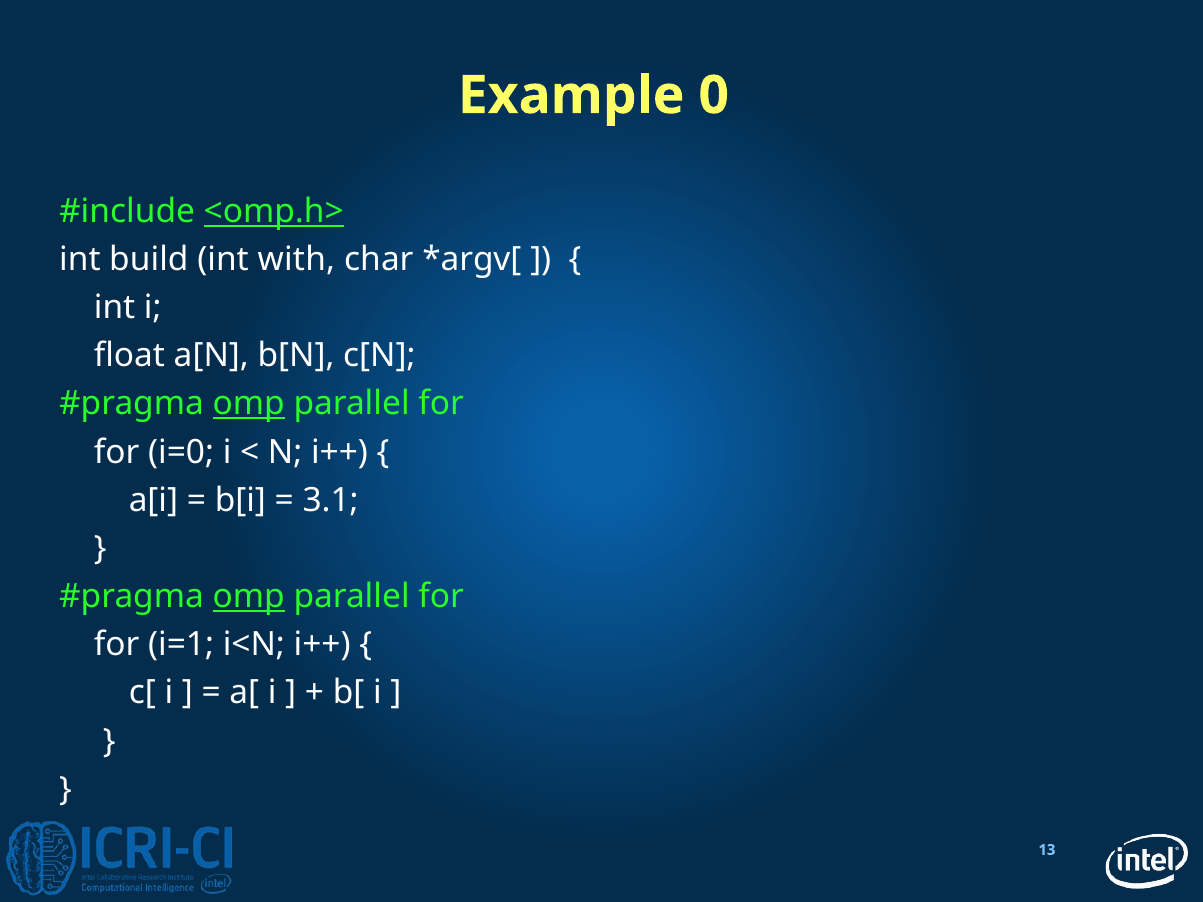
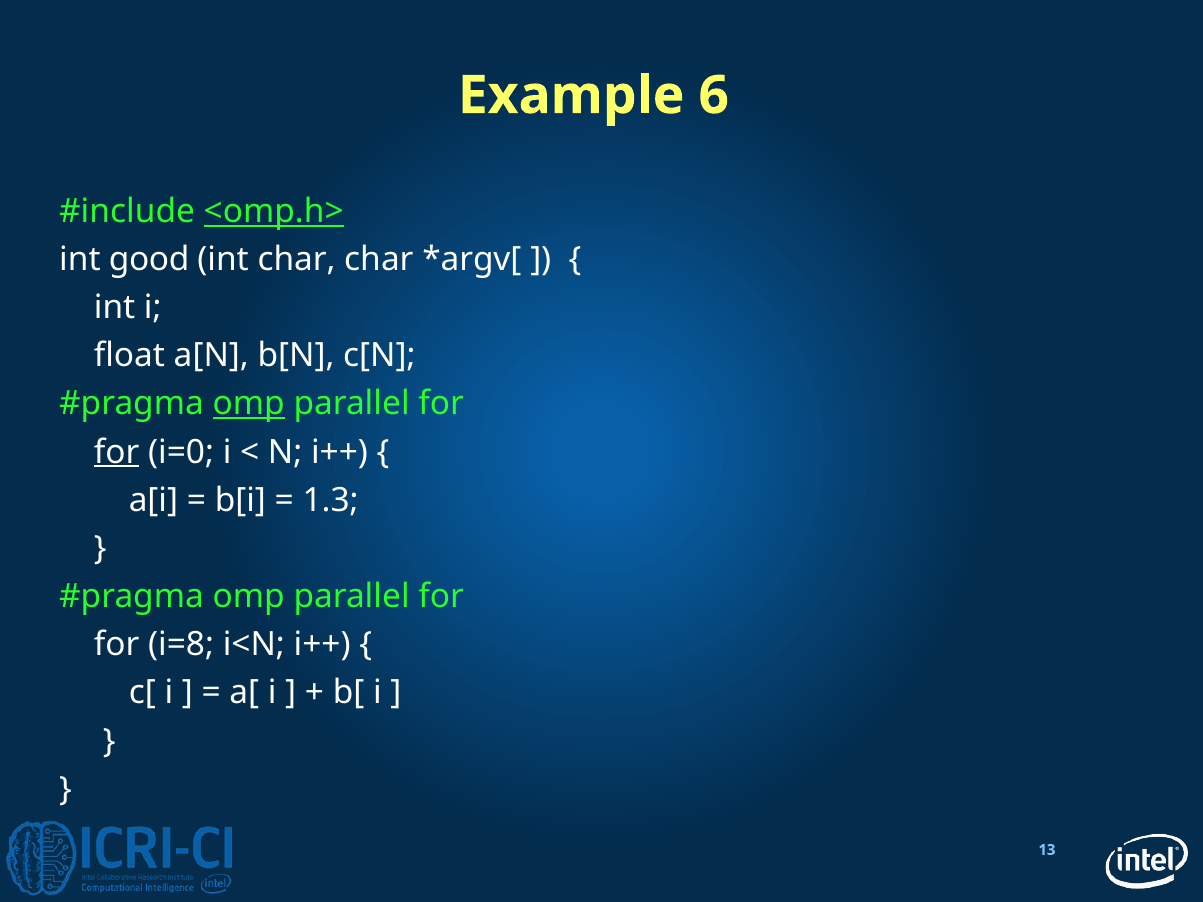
0: 0 -> 6
build: build -> good
int with: with -> char
for at (117, 452) underline: none -> present
3.1: 3.1 -> 1.3
omp at (249, 597) underline: present -> none
i=1: i=1 -> i=8
